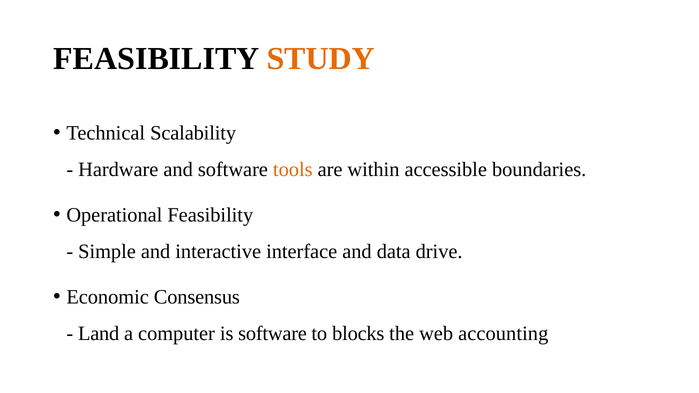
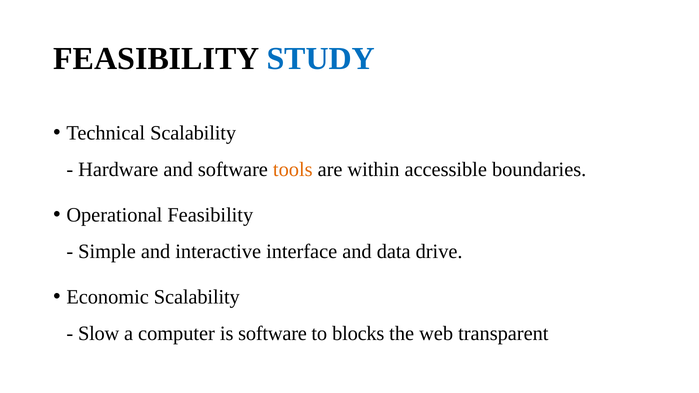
STUDY colour: orange -> blue
Economic Consensus: Consensus -> Scalability
Land: Land -> Slow
accounting: accounting -> transparent
